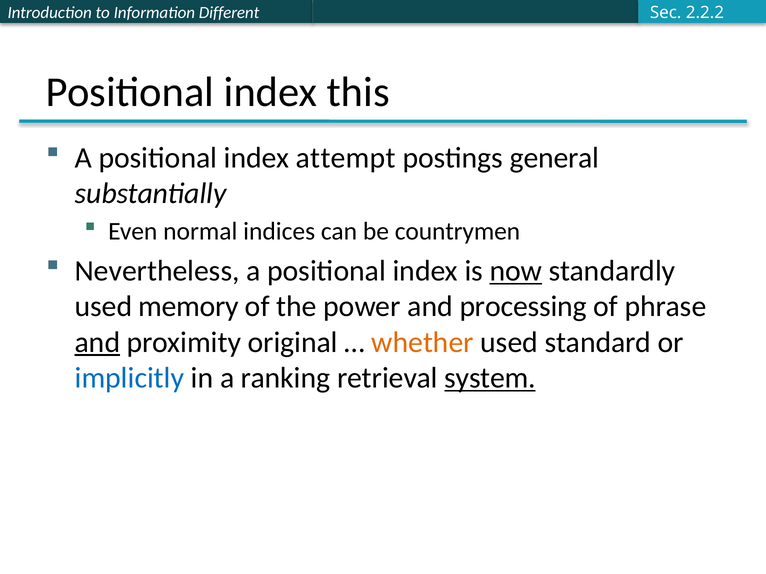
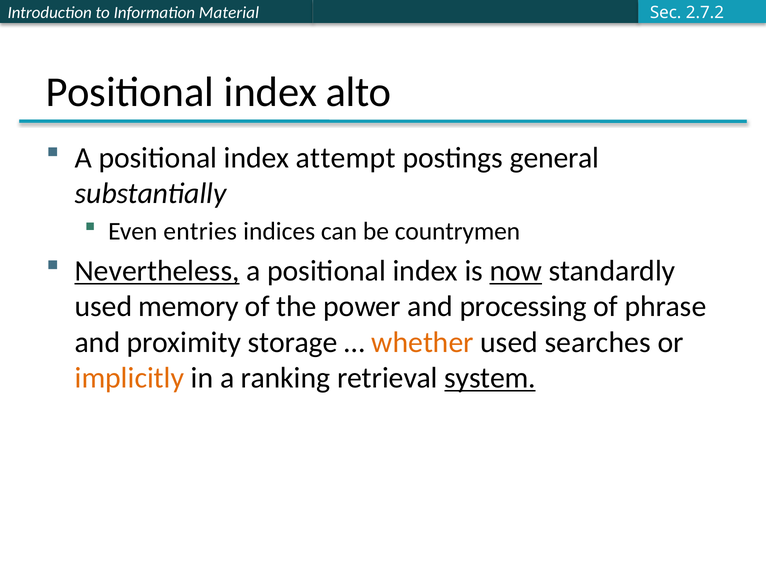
Different: Different -> Material
2.2.2: 2.2.2 -> 2.7.2
this: this -> alto
normal: normal -> entries
Nevertheless underline: none -> present
and at (97, 343) underline: present -> none
original: original -> storage
standard: standard -> searches
implicitly colour: blue -> orange
